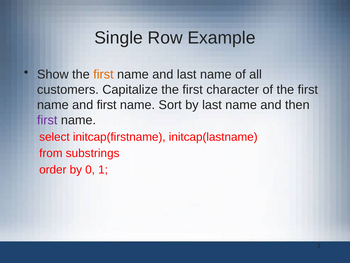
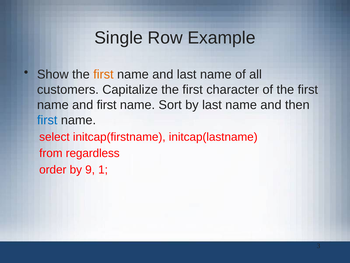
first at (47, 120) colour: purple -> blue
substrings: substrings -> regardless
0: 0 -> 9
